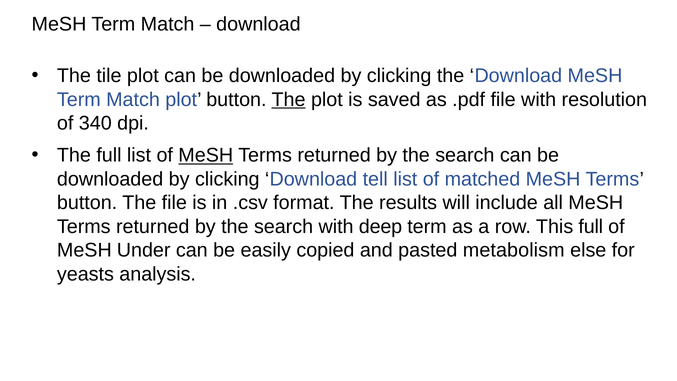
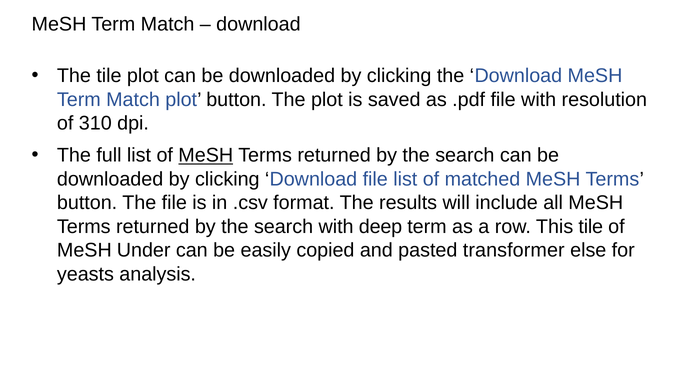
The at (289, 99) underline: present -> none
340: 340 -> 310
Download tell: tell -> file
This full: full -> tile
metabolism: metabolism -> transformer
